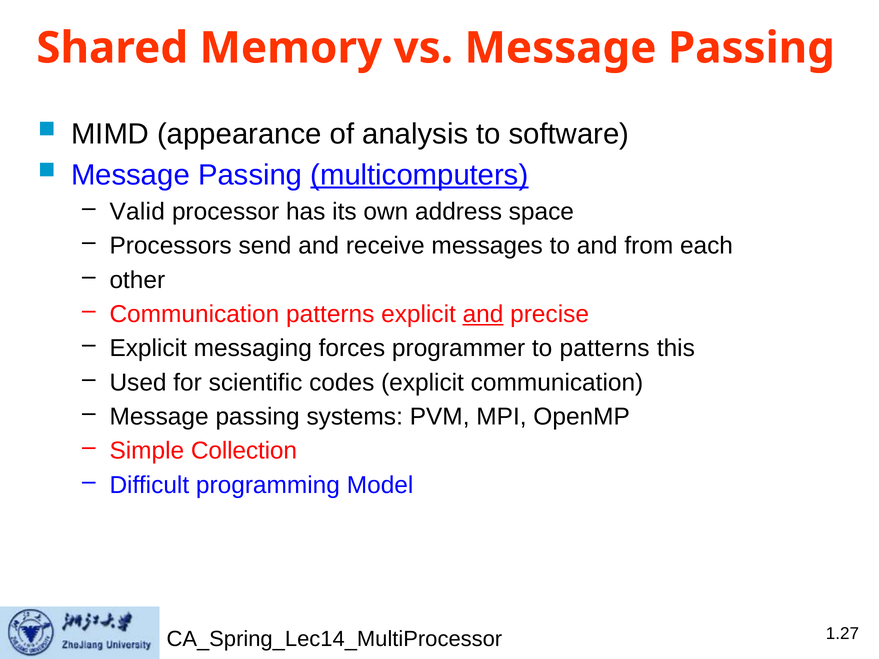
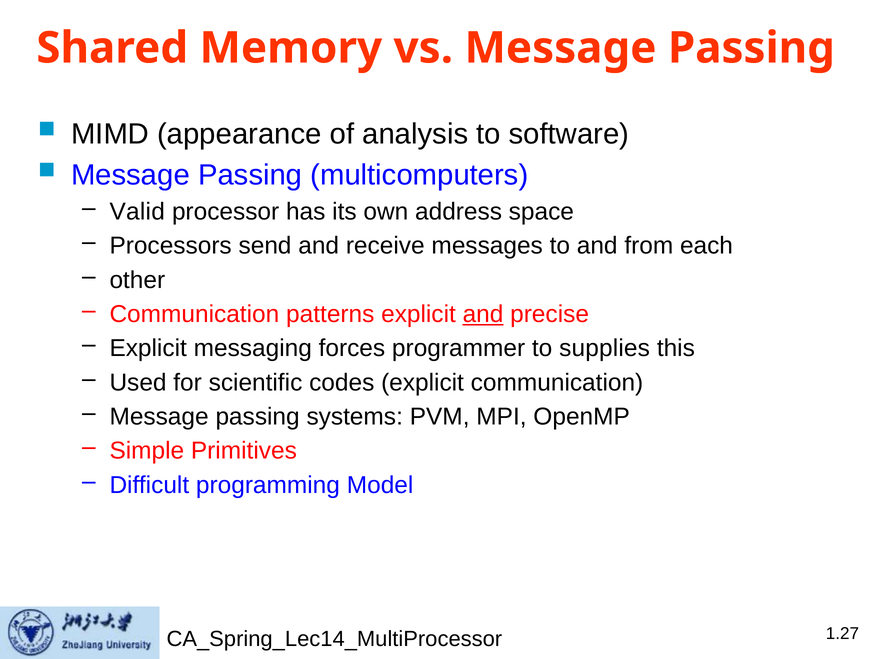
multicomputers underline: present -> none
to patterns: patterns -> supplies
Collection: Collection -> Primitives
